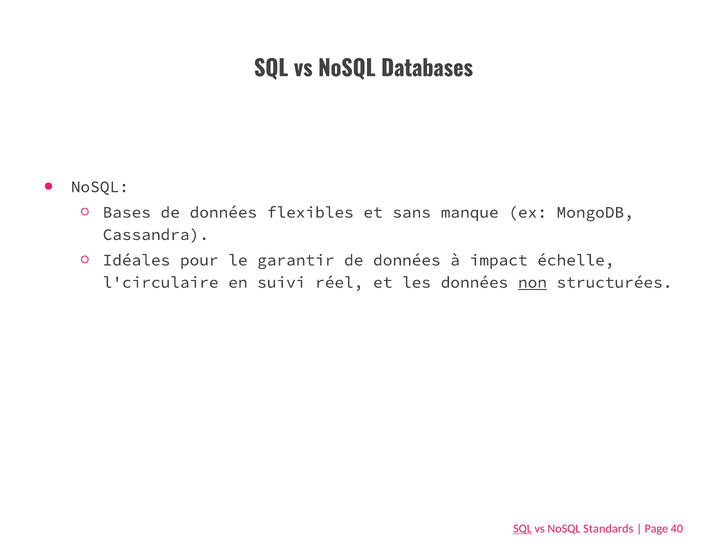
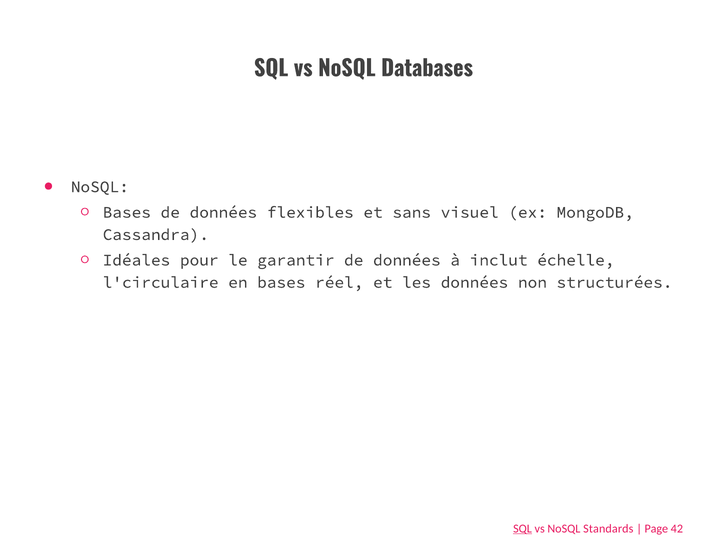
manque: manque -> visuel
impact: impact -> inclut
en suivi: suivi -> bases
non underline: present -> none
40: 40 -> 42
